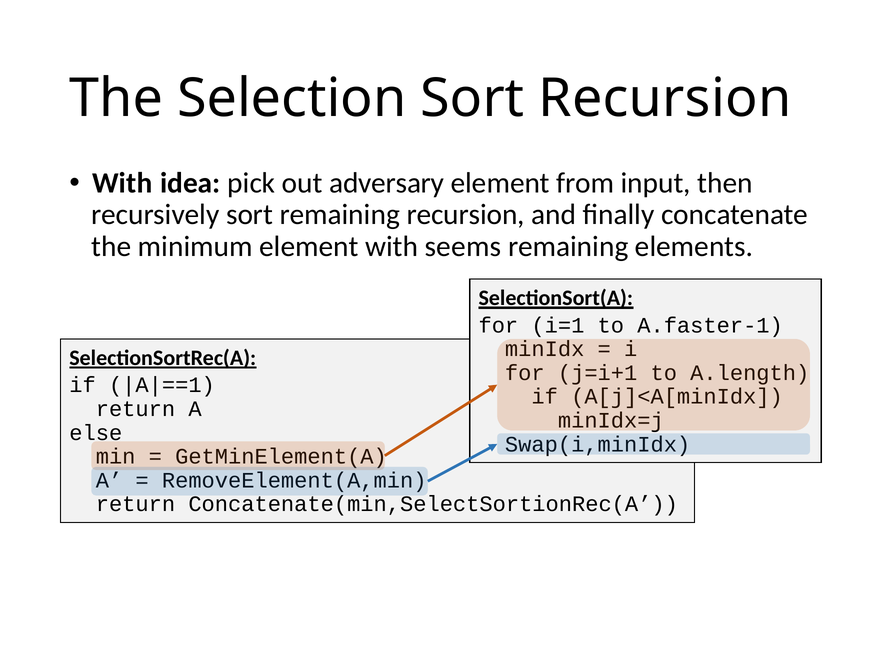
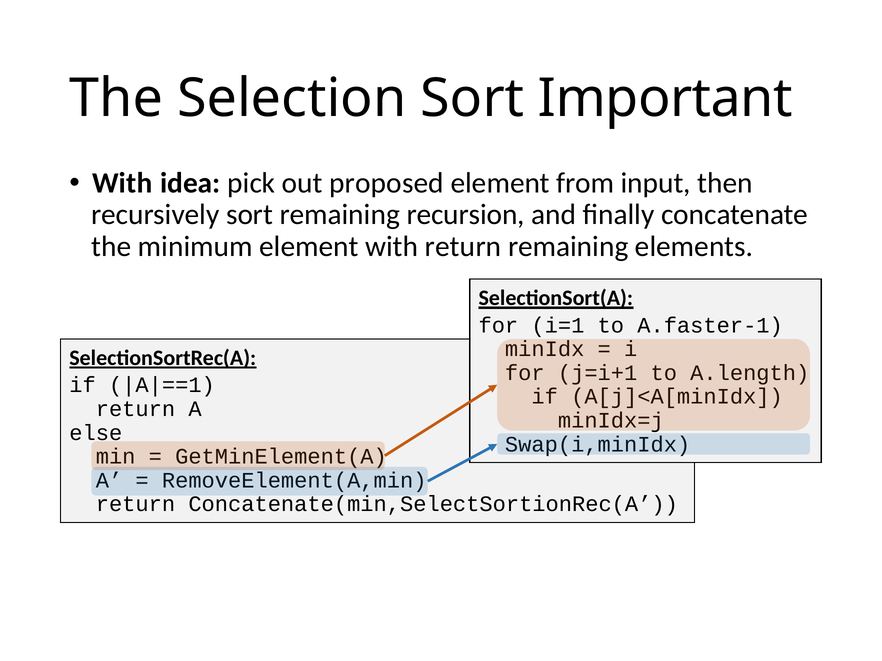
Sort Recursion: Recursion -> Important
adversary: adversary -> proposed
with seems: seems -> return
